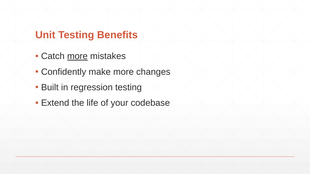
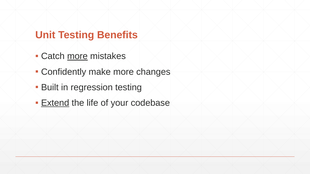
Extend underline: none -> present
